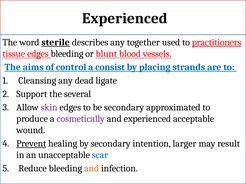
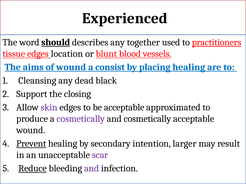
sterile: sterile -> should
edges bleeding: bleeding -> location
of control: control -> wound
placing strands: strands -> healing
ligate: ligate -> black
several: several -> closing
be secondary: secondary -> acceptable
and experienced: experienced -> cosmetically
scar colour: blue -> purple
Reduce underline: none -> present
and at (92, 169) colour: orange -> purple
